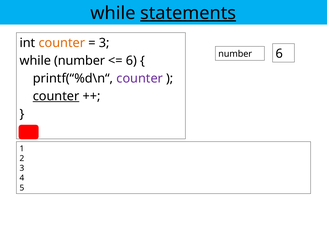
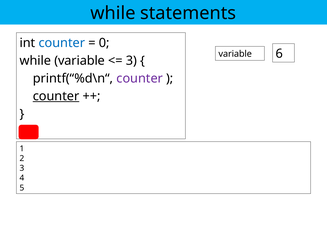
statements underline: present -> none
counter at (62, 43) colour: orange -> blue
3 at (104, 43): 3 -> 0
number at (235, 54): number -> variable
while number: number -> variable
6 at (131, 61): 6 -> 3
